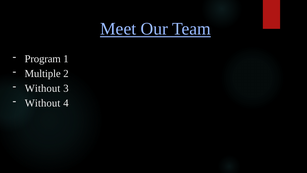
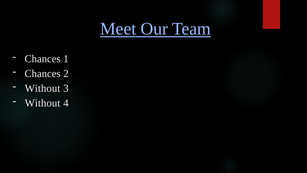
Program at (43, 59): Program -> Chances
Multiple at (43, 74): Multiple -> Chances
